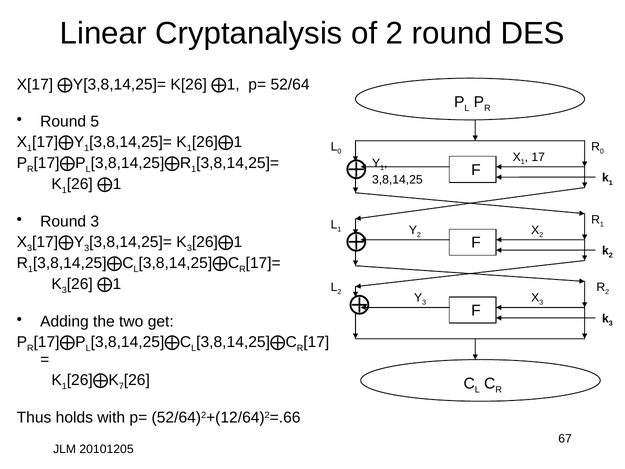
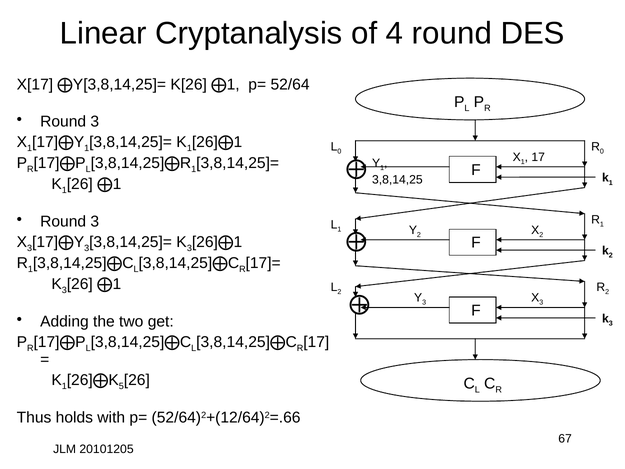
of 2: 2 -> 4
5 at (95, 122): 5 -> 3
7: 7 -> 5
